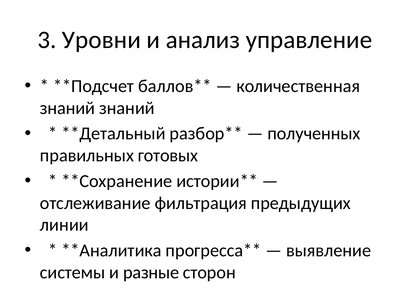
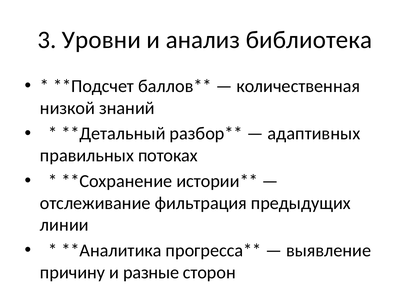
управление: управление -> библиотека
знаний at (68, 108): знаний -> низкой
полученных: полученных -> адаптивных
готовых: готовых -> потоках
системы: системы -> причину
